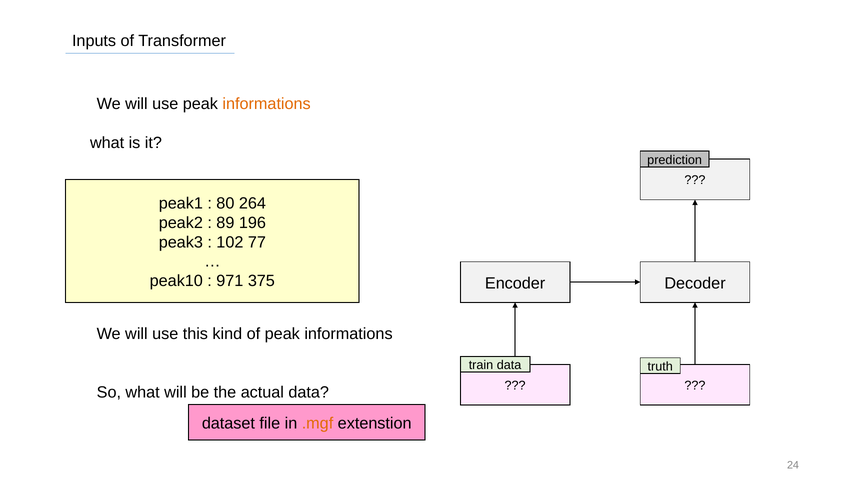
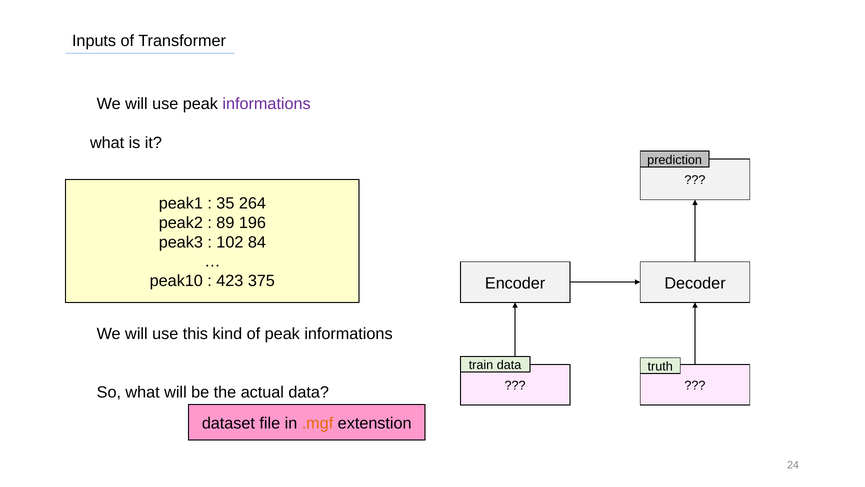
informations at (267, 104) colour: orange -> purple
80: 80 -> 35
77: 77 -> 84
971: 971 -> 423
